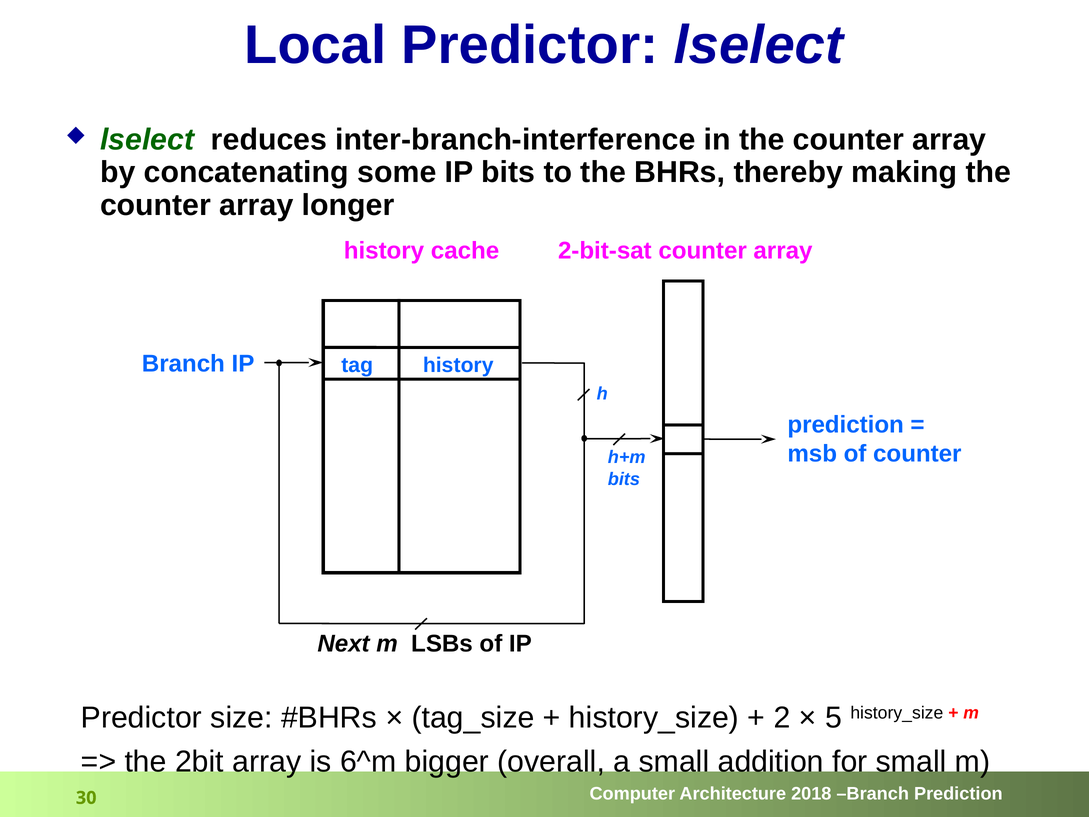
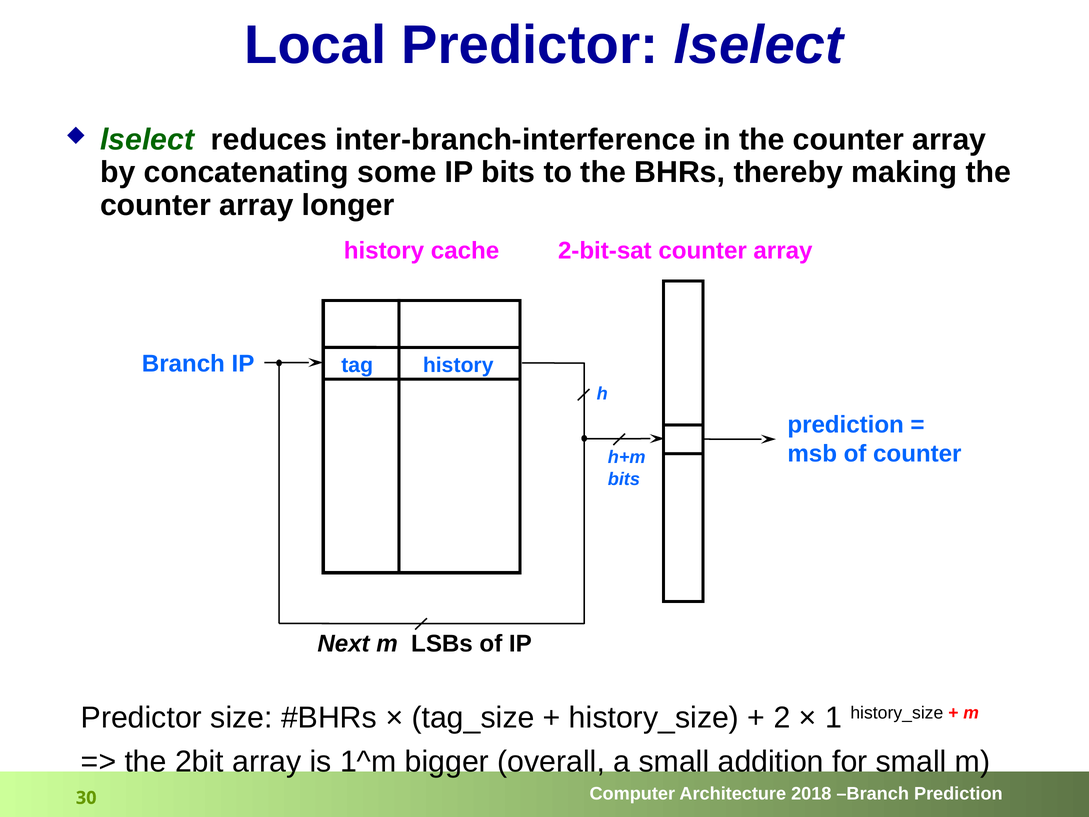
5: 5 -> 1
6^m: 6^m -> 1^m
